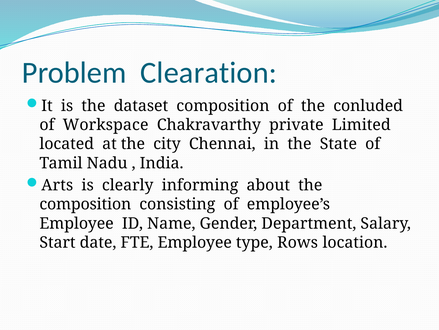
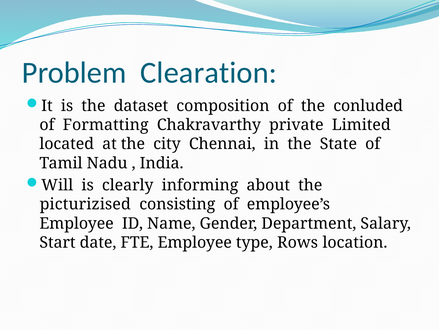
Workspace: Workspace -> Formatting
Arts: Arts -> Will
composition at (85, 204): composition -> picturizised
